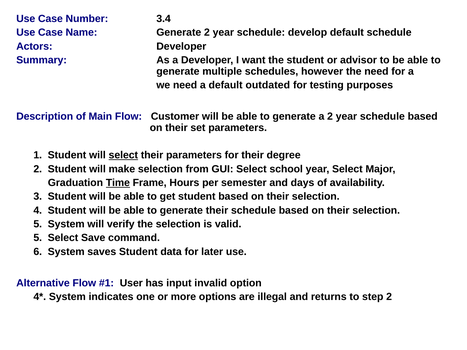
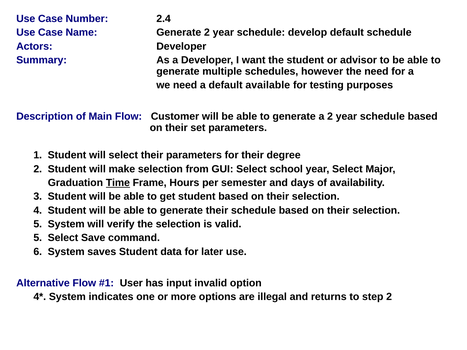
3.4: 3.4 -> 2.4
outdated: outdated -> available
select at (123, 155) underline: present -> none
